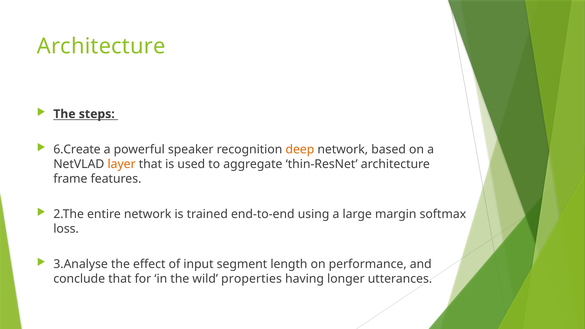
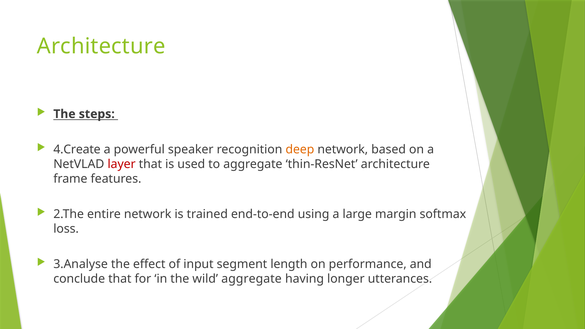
6.Create: 6.Create -> 4.Create
layer colour: orange -> red
wild properties: properties -> aggregate
